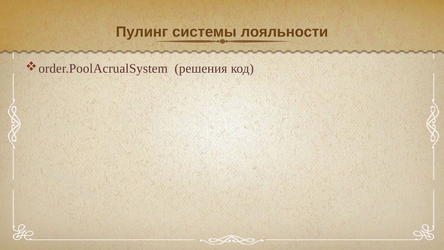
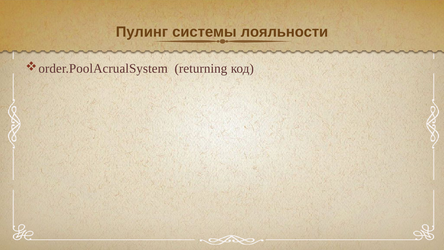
решения: решения -> returning
